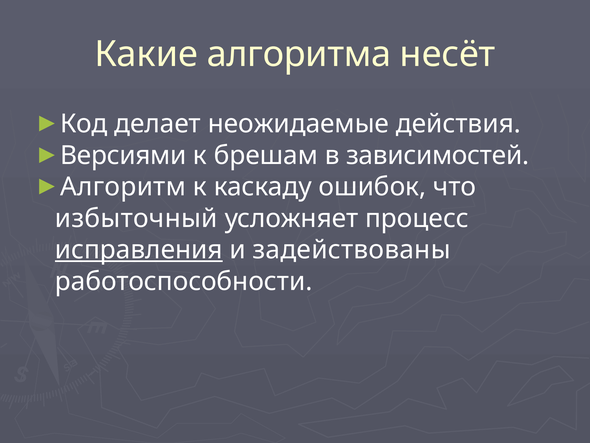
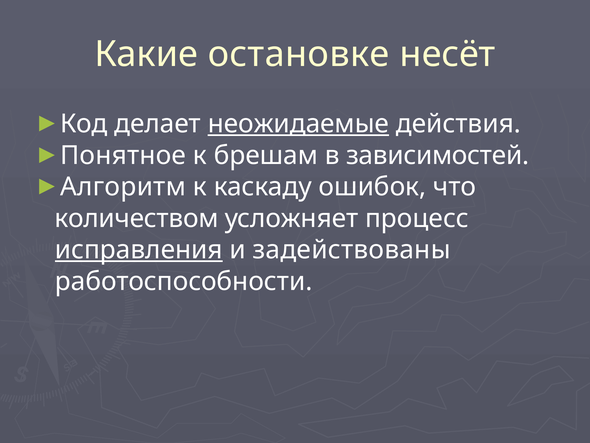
алгоритма: алгоритма -> остановке
неожидаемые underline: none -> present
Версиями: Версиями -> Понятное
избыточный: избыточный -> количеством
